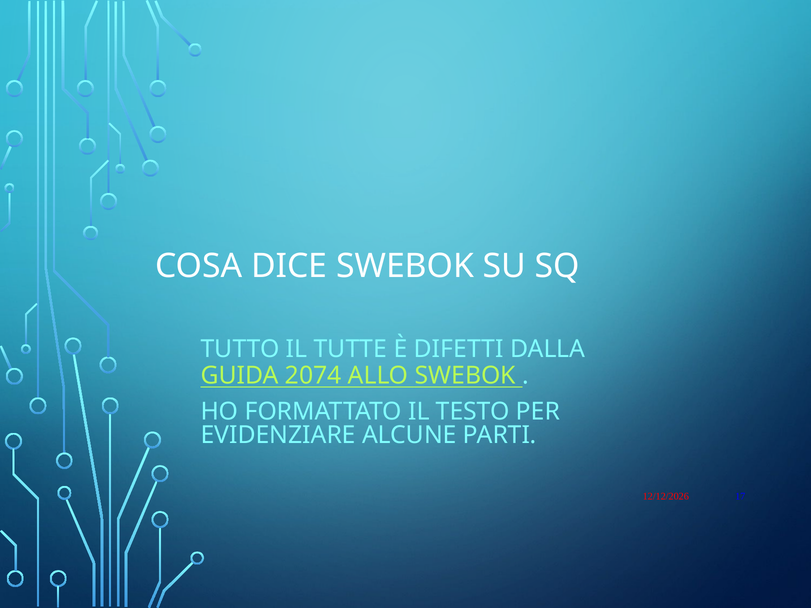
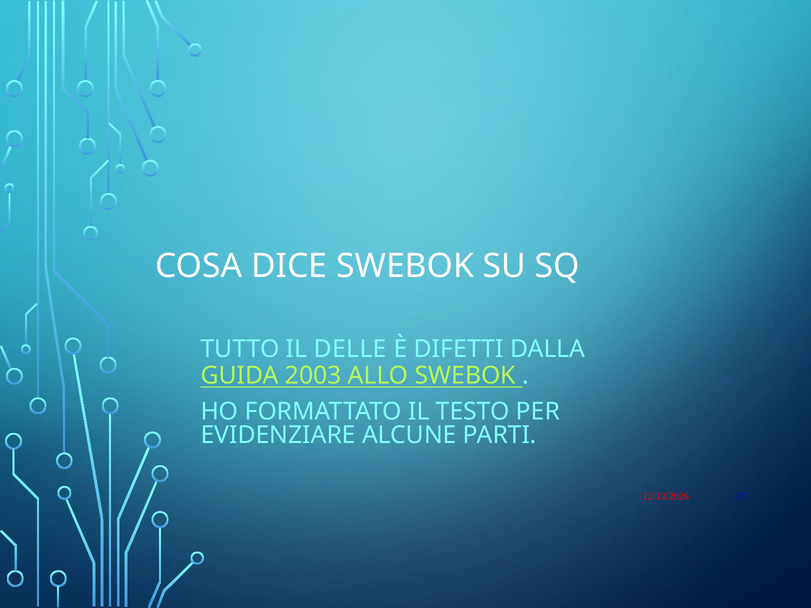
TUTTE: TUTTE -> DELLE
2074: 2074 -> 2003
